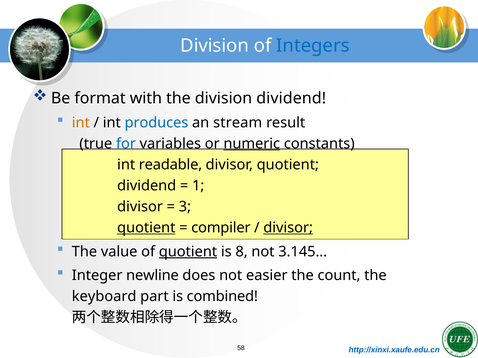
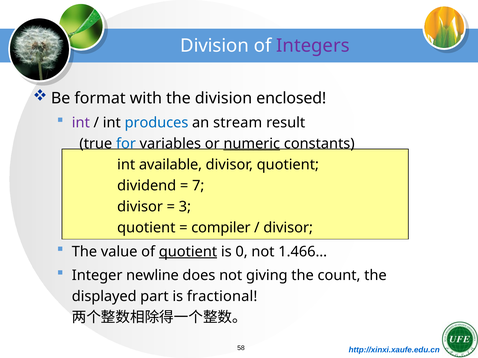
Integers colour: blue -> purple
division dividend: dividend -> enclosed
int at (81, 123) colour: orange -> purple
readable: readable -> available
1: 1 -> 7
quotient at (146, 228) underline: present -> none
divisor at (288, 228) underline: present -> none
8: 8 -> 0
3.145…: 3.145… -> 1.466…
easier: easier -> giving
keyboard: keyboard -> displayed
combined: combined -> fractional
